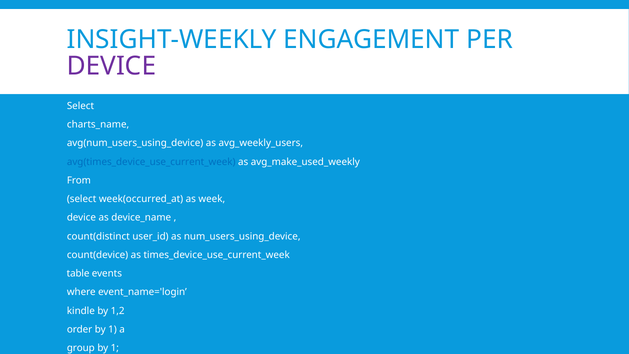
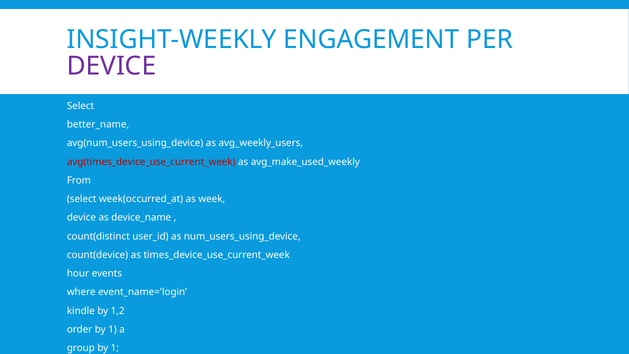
charts_name: charts_name -> better_name
avg(times_device_use_current_week colour: blue -> red
table: table -> hour
